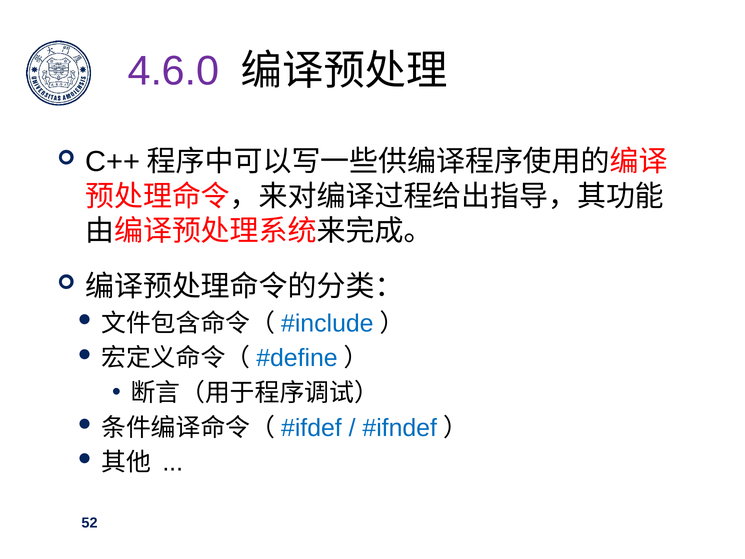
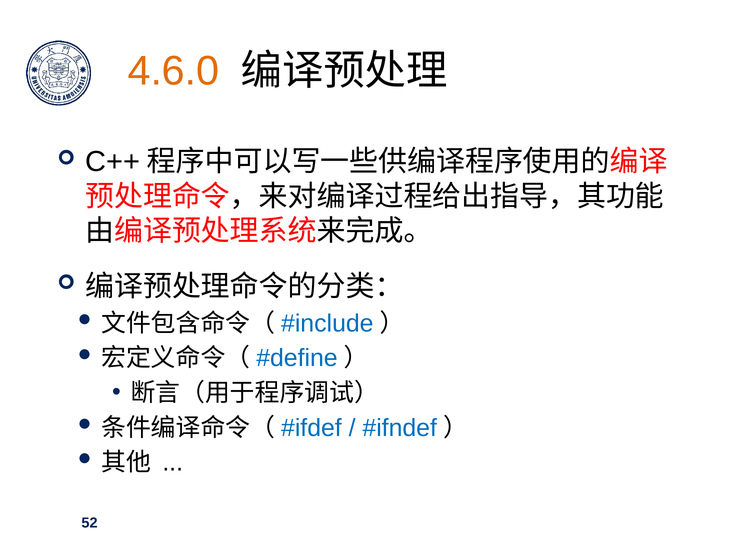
4.6.0 colour: purple -> orange
